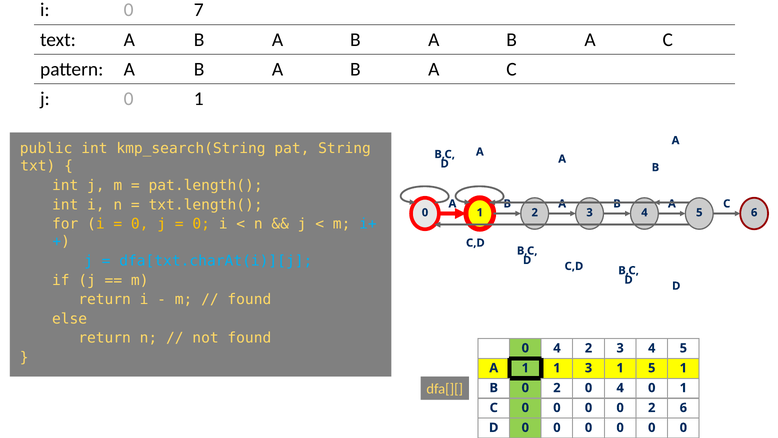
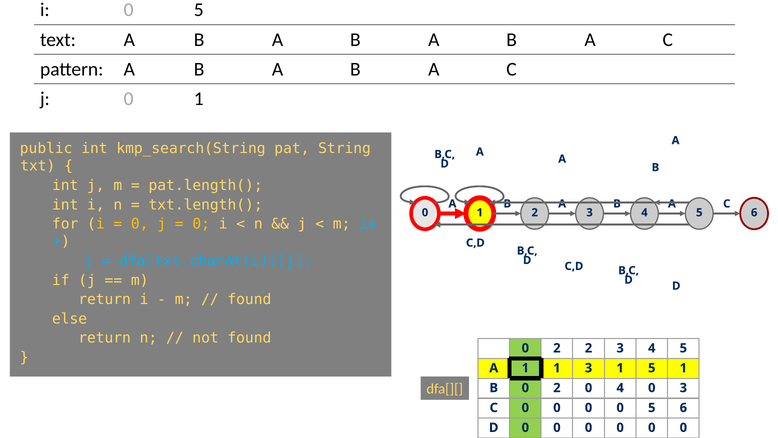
i 0 7: 7 -> 5
4 at (557, 348): 4 -> 2
4 0 1: 1 -> 3
0 0 2: 2 -> 5
